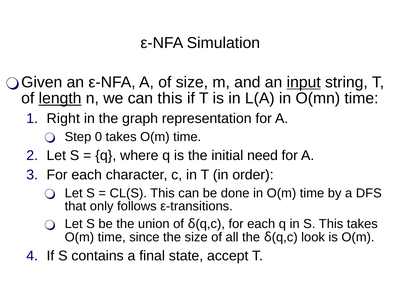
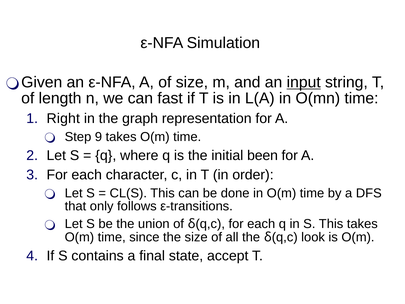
length underline: present -> none
can this: this -> fast
0: 0 -> 9
need: need -> been
